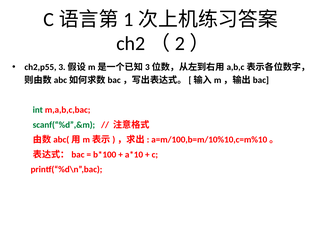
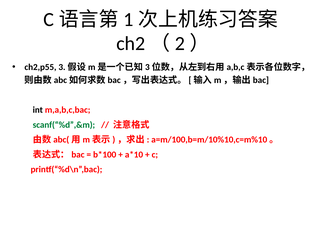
int colour: green -> black
